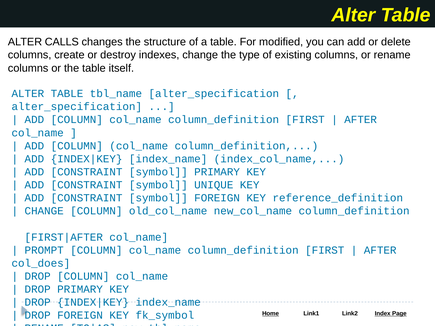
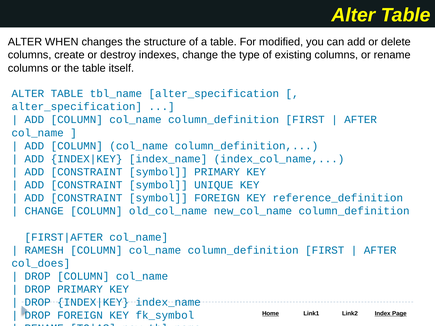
CALLS: CALLS -> WHEN
PROMPT: PROMPT -> RAMESH
